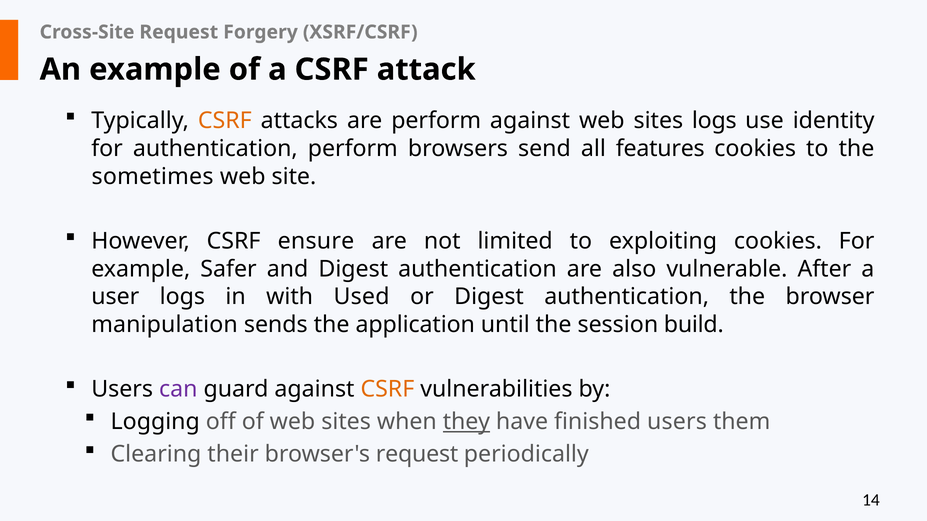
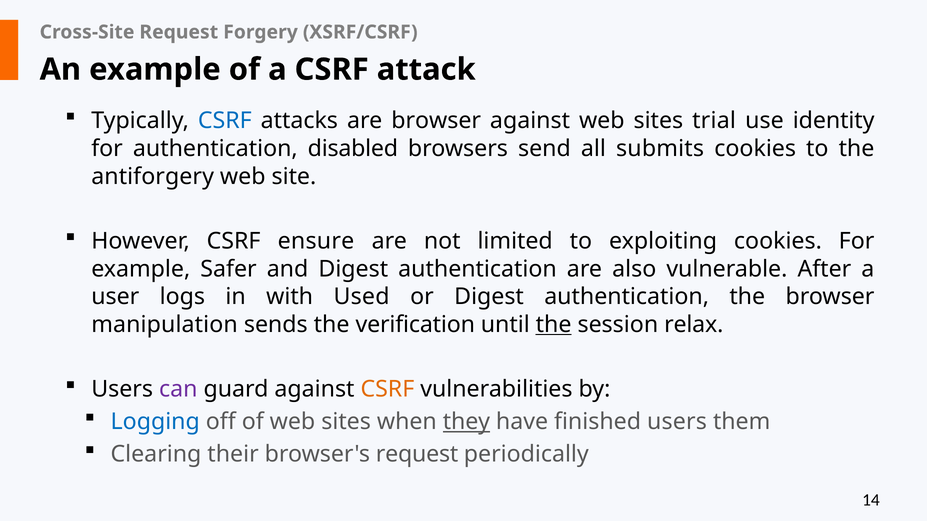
CSRF at (225, 121) colour: orange -> blue
are perform: perform -> browser
sites logs: logs -> trial
authentication perform: perform -> disabled
features: features -> submits
sometimes: sometimes -> antiforgery
application: application -> verification
the at (554, 325) underline: none -> present
build: build -> relax
Logging colour: black -> blue
